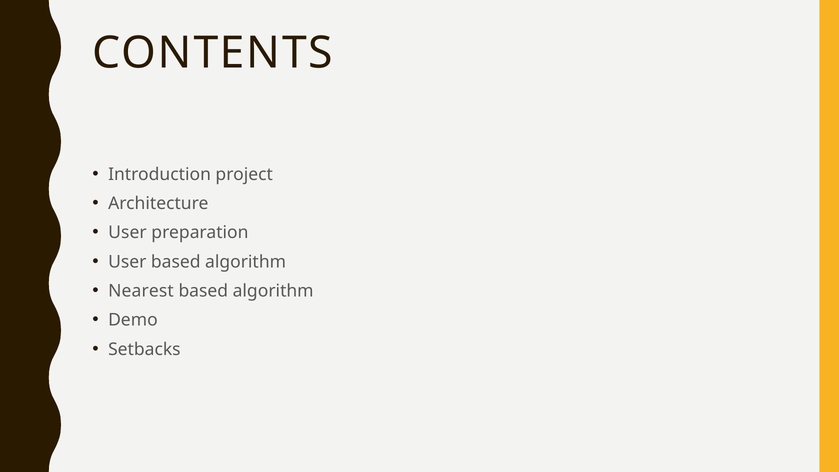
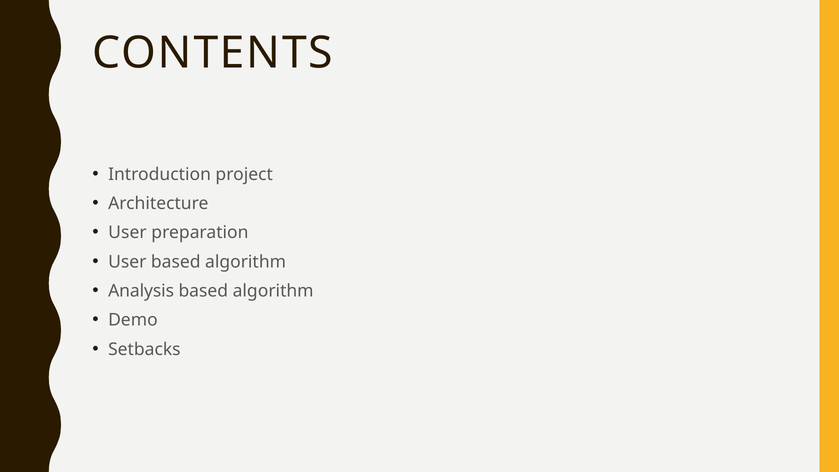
Nearest: Nearest -> Analysis
